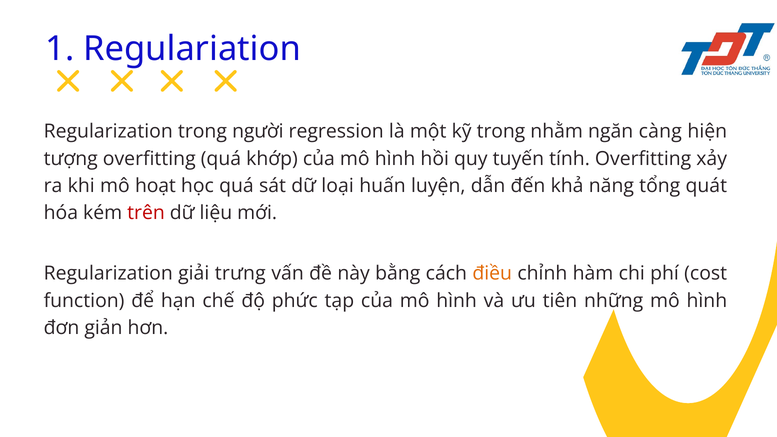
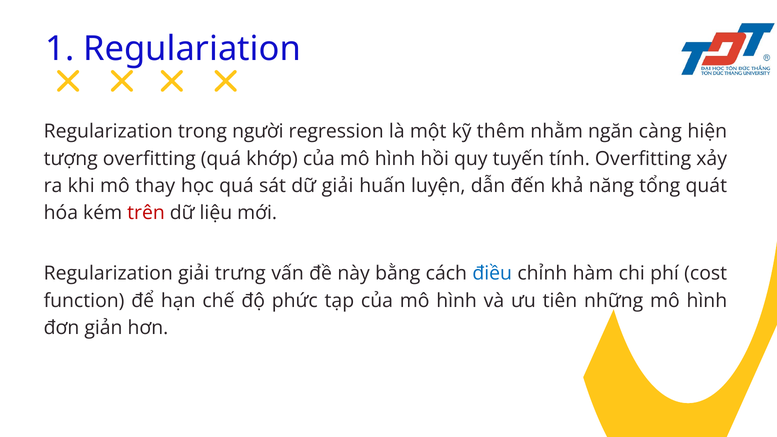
kỹ trong: trong -> thêm
hoạt: hoạt -> thay
dữ loại: loại -> giải
điều colour: orange -> blue
